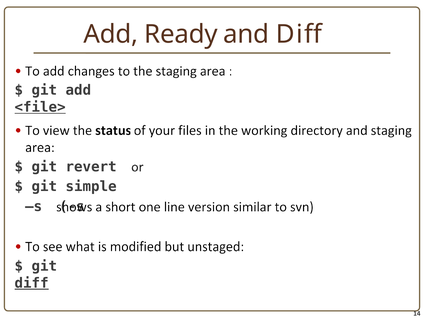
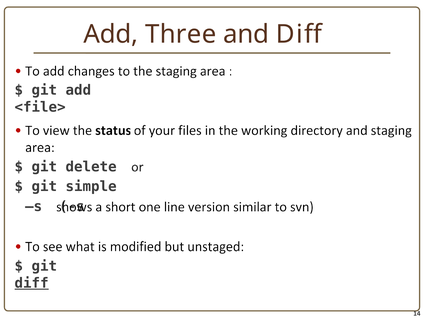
Ready: Ready -> Three
<file> underline: present -> none
revert: revert -> delete
